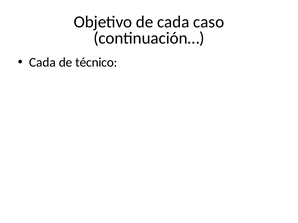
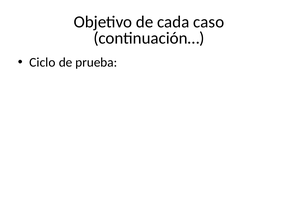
Cada at (42, 63): Cada -> Ciclo
técnico: técnico -> prueba
